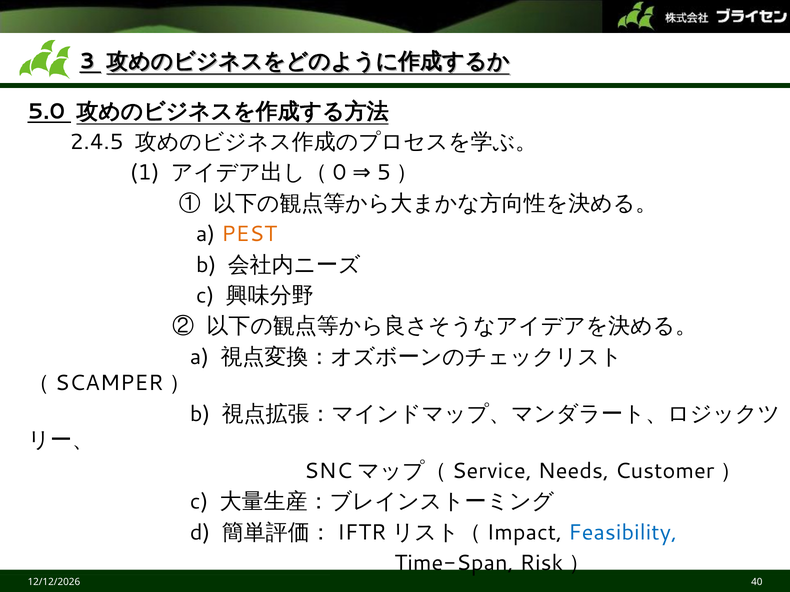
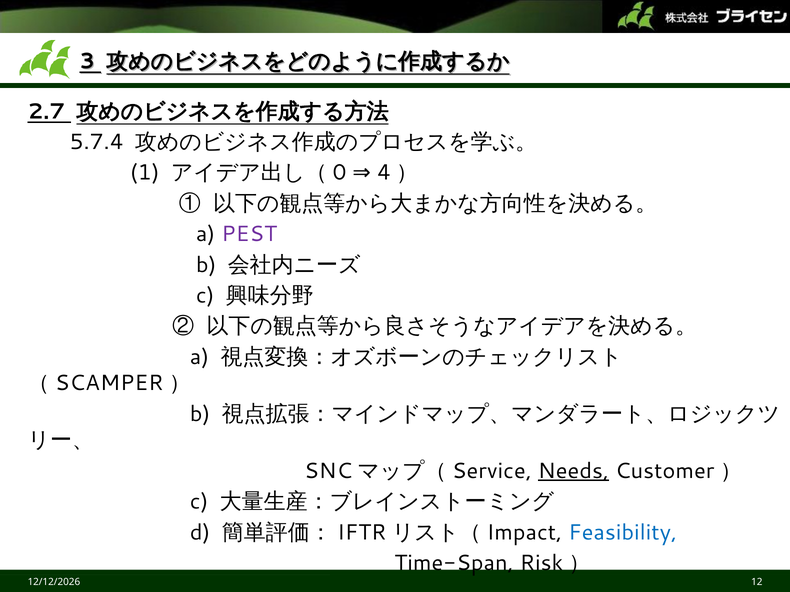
5.0: 5.0 -> 2.7
2.4.5: 2.4.5 -> 5.7.4
5: 5 -> 4
PEST colour: orange -> purple
Needs underline: none -> present
40: 40 -> 12
